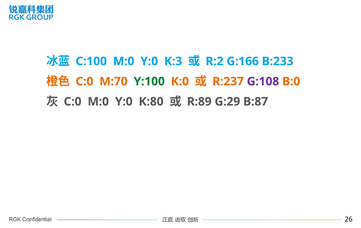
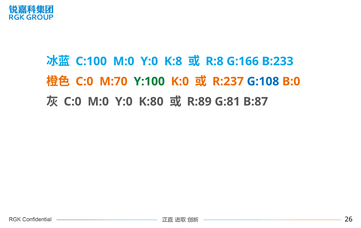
K:3: K:3 -> K:8
R:2: R:2 -> R:8
G:108 colour: purple -> blue
G:29: G:29 -> G:81
